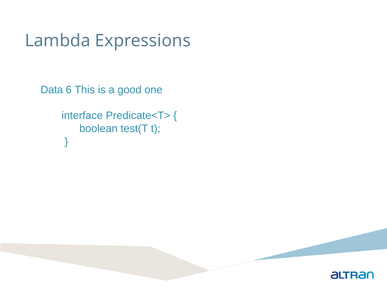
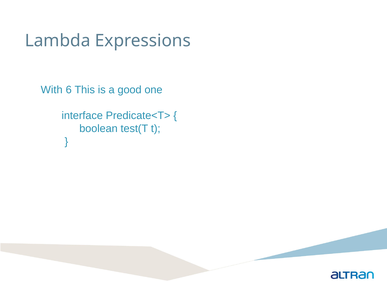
Data: Data -> With
